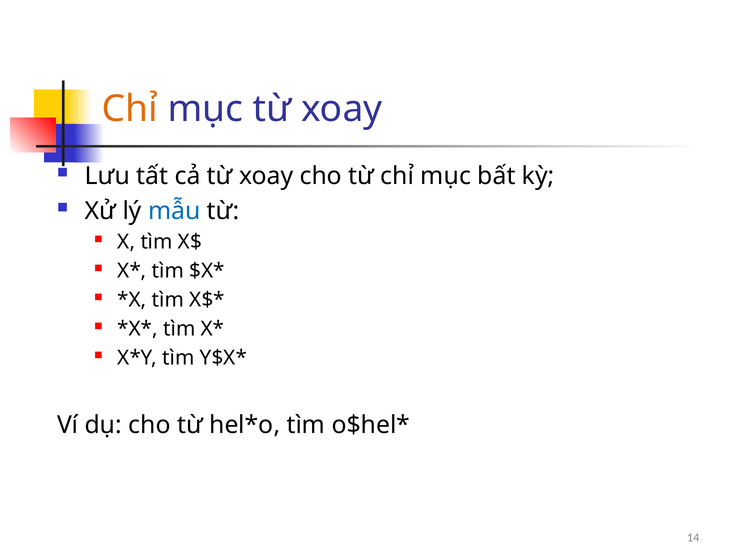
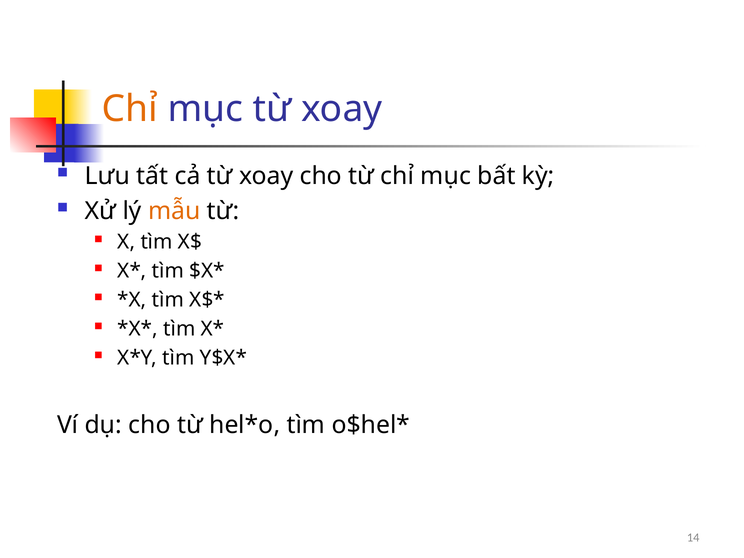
mẫu colour: blue -> orange
